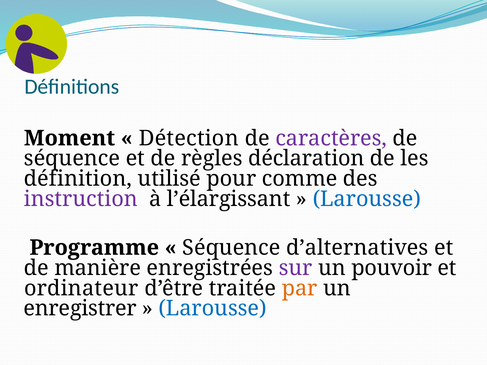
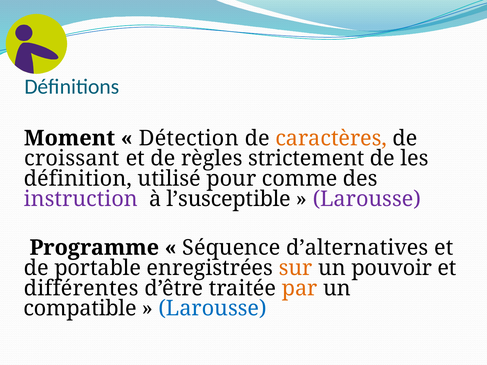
caractères colour: purple -> orange
séquence at (72, 159): séquence -> croissant
déclaration: déclaration -> strictement
l’élargissant: l’élargissant -> l’susceptible
Larousse at (367, 199) colour: blue -> purple
manière: manière -> portable
sur colour: purple -> orange
ordinateur: ordinateur -> différentes
enregistrer: enregistrer -> compatible
